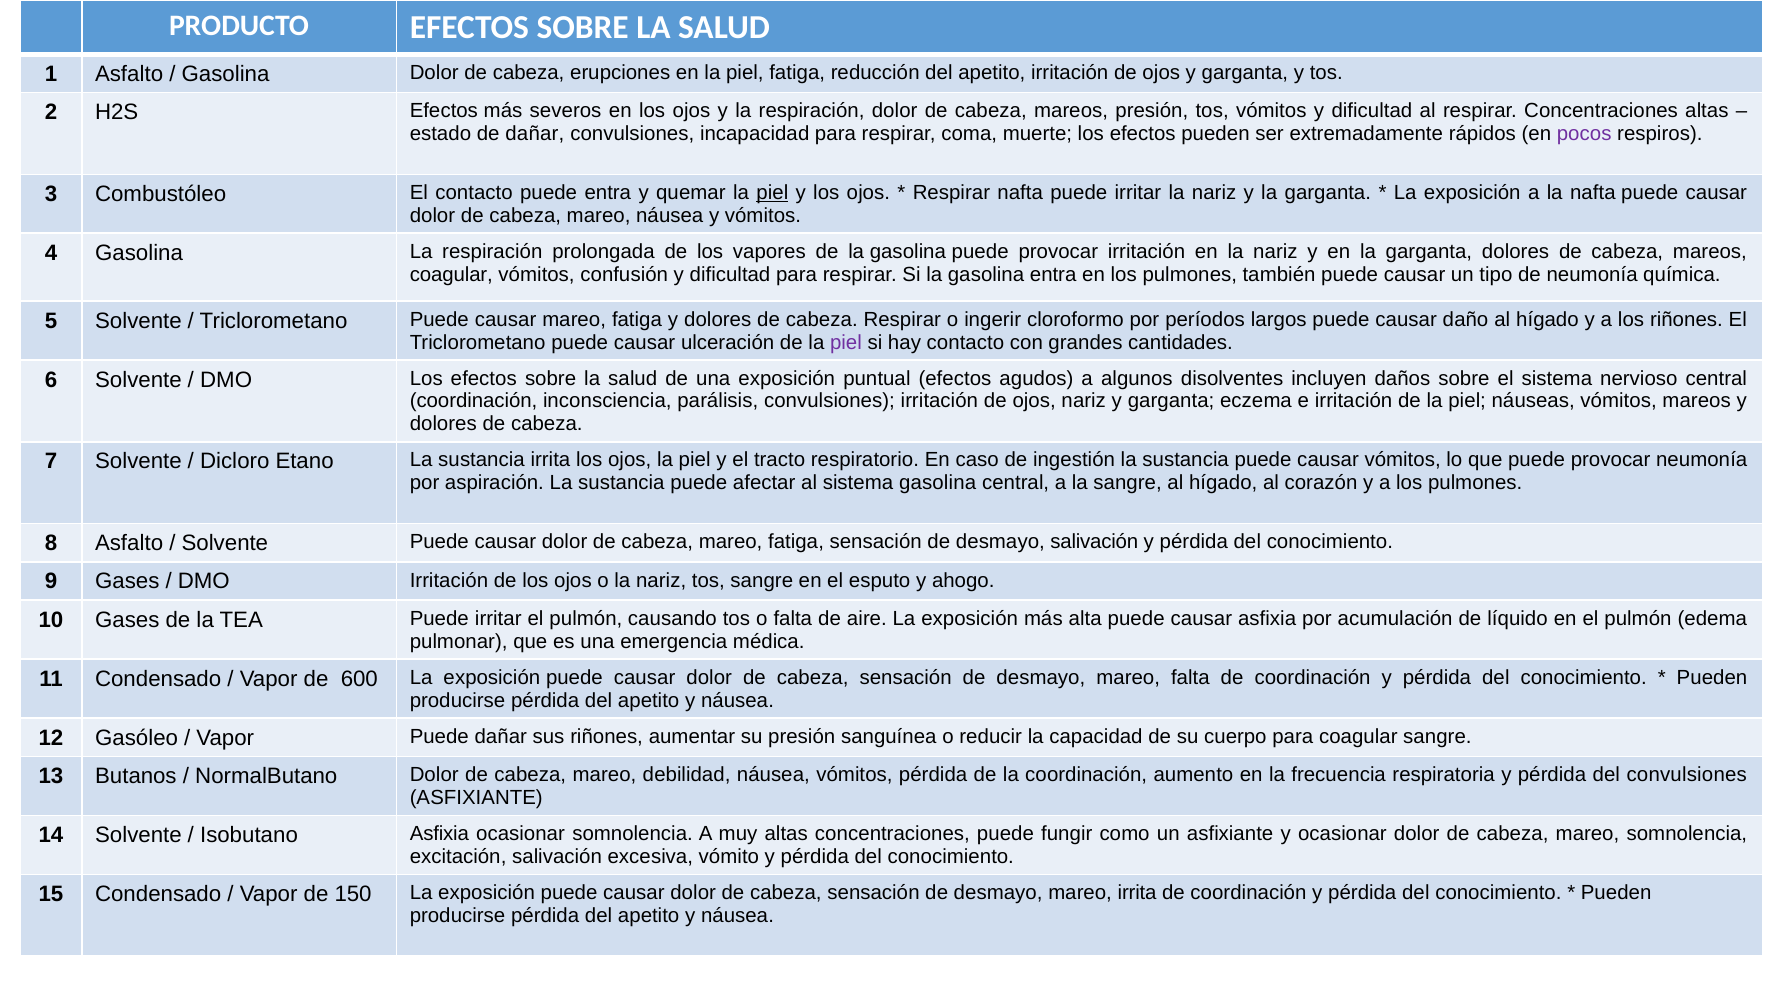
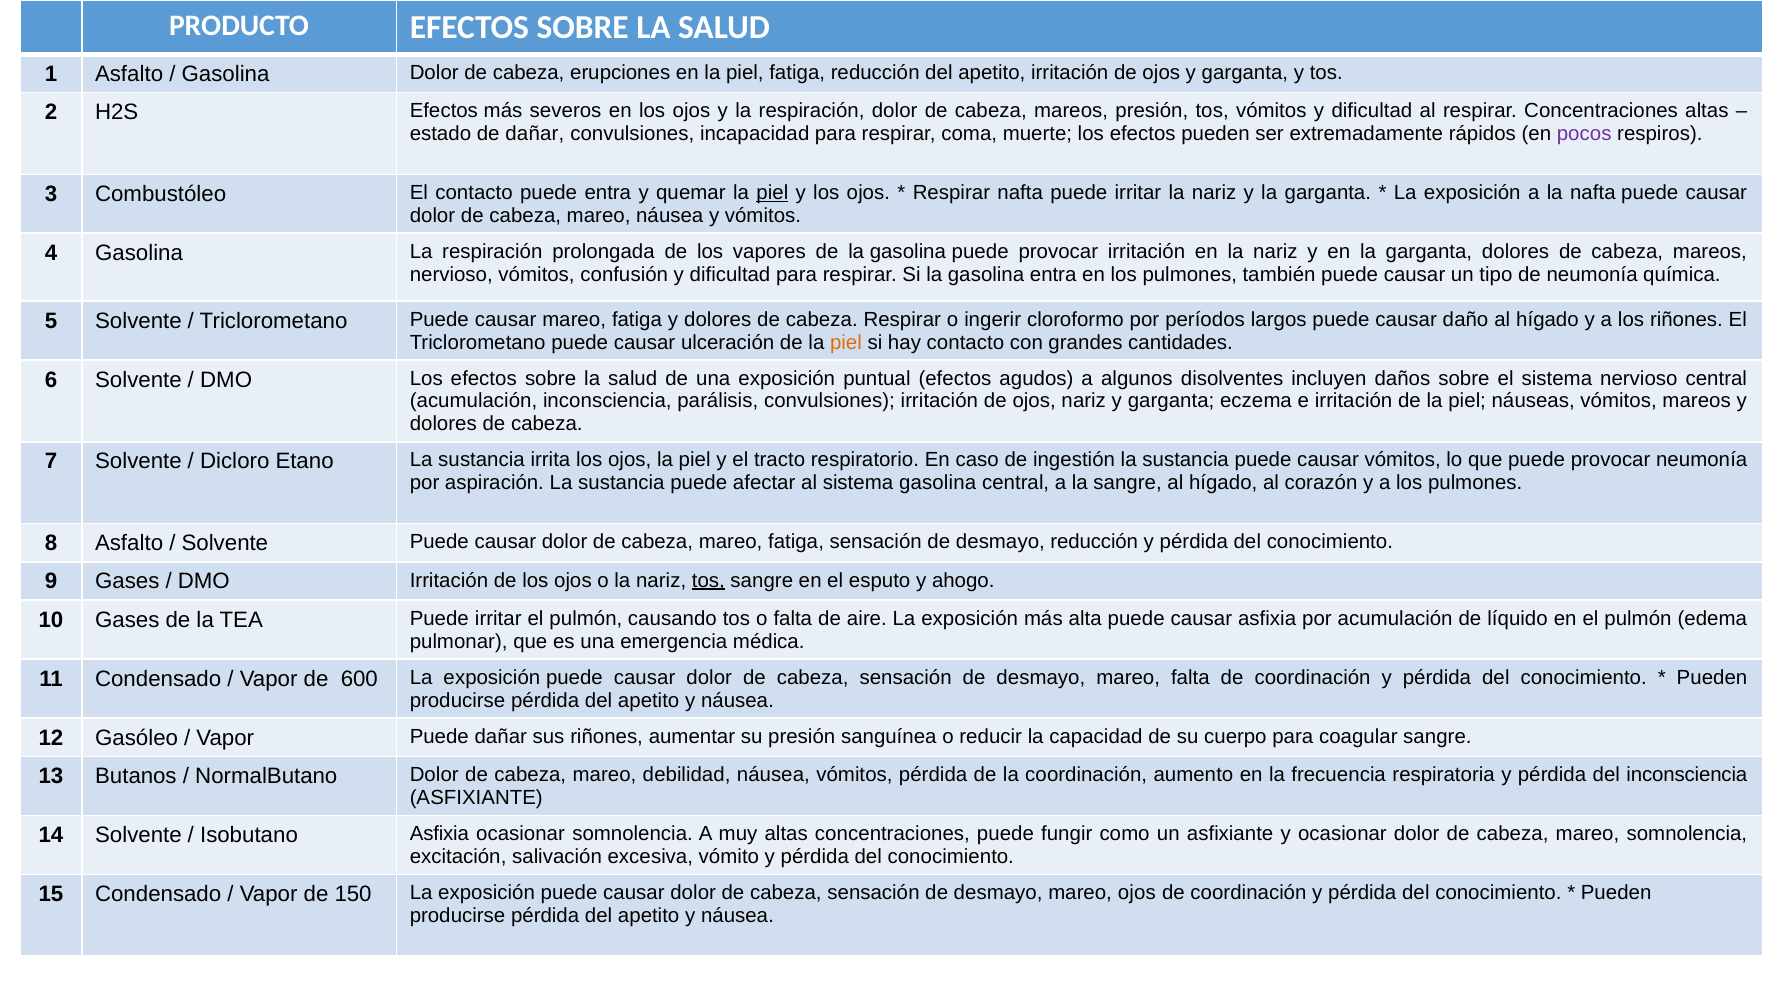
coagular at (451, 274): coagular -> nervioso
piel at (846, 342) colour: purple -> orange
coordinación at (474, 401): coordinación -> acumulación
desmayo salivación: salivación -> reducción
tos at (708, 580) underline: none -> present
del convulsiones: convulsiones -> inconsciencia
mareo irrita: irrita -> ojos
